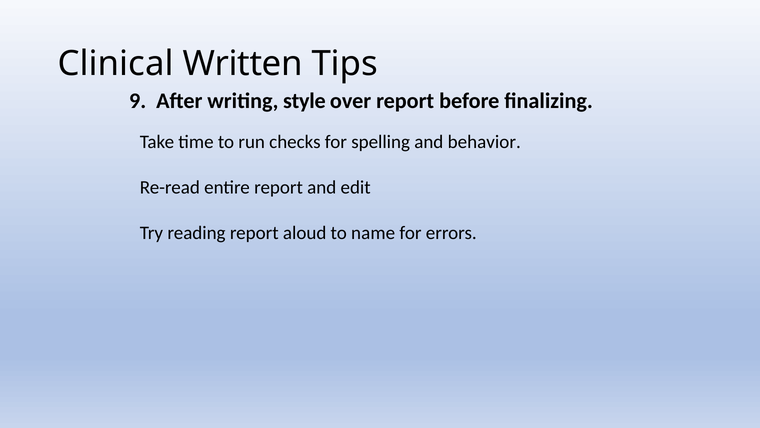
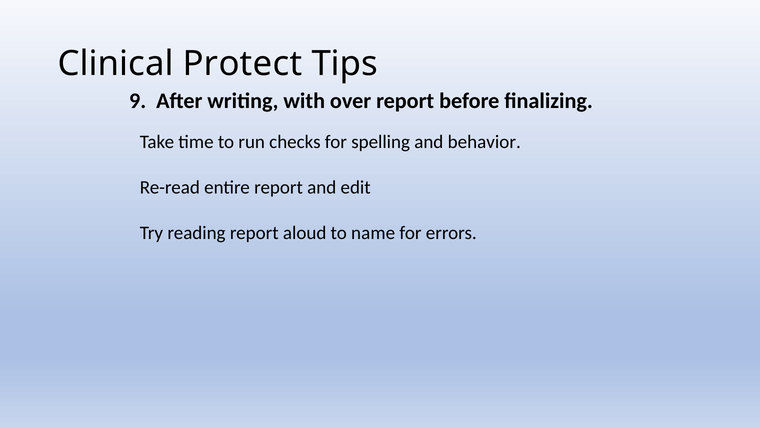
Written: Written -> Protect
style: style -> with
